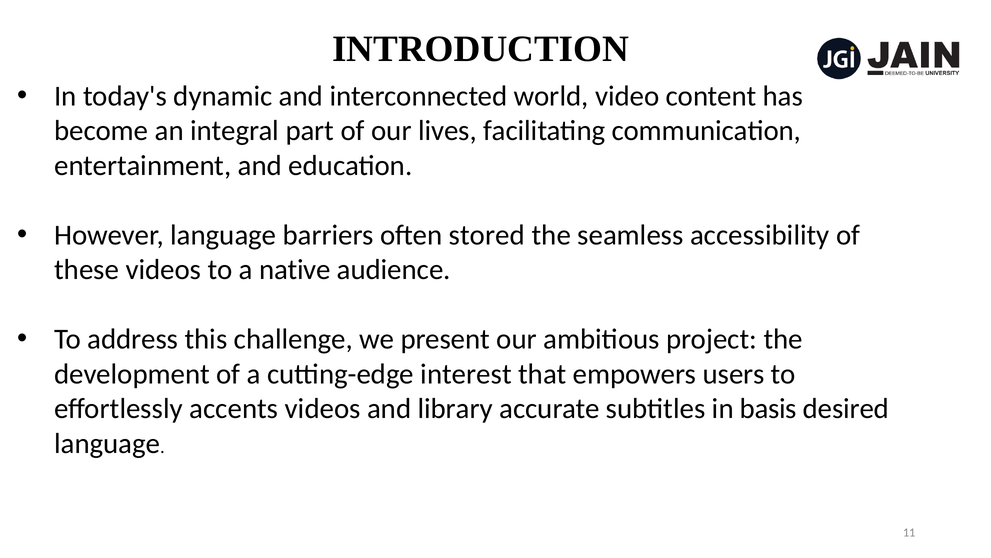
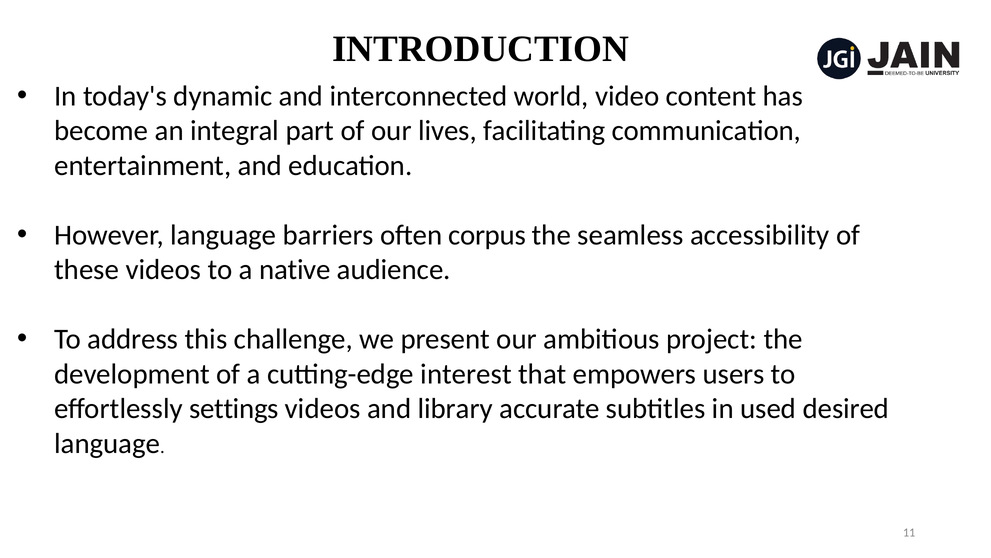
stored: stored -> corpus
accents: accents -> settings
basis: basis -> used
